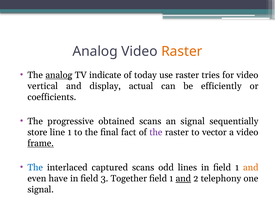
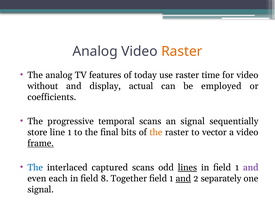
analog at (59, 75) underline: present -> none
indicate: indicate -> features
tries: tries -> time
vertical: vertical -> without
efficiently: efficiently -> employed
obtained: obtained -> temporal
fact: fact -> bits
the at (156, 132) colour: purple -> orange
lines underline: none -> present
and at (251, 168) colour: orange -> purple
have: have -> each
3: 3 -> 8
telephony: telephony -> separately
